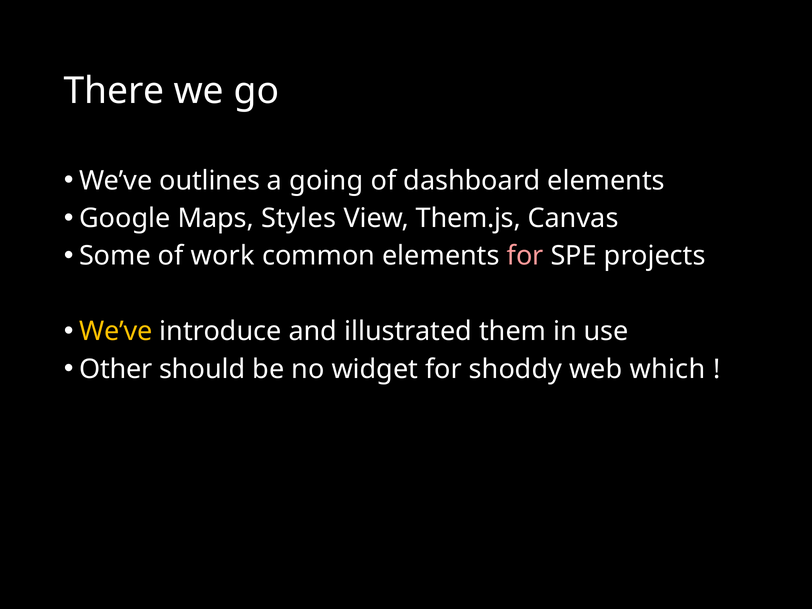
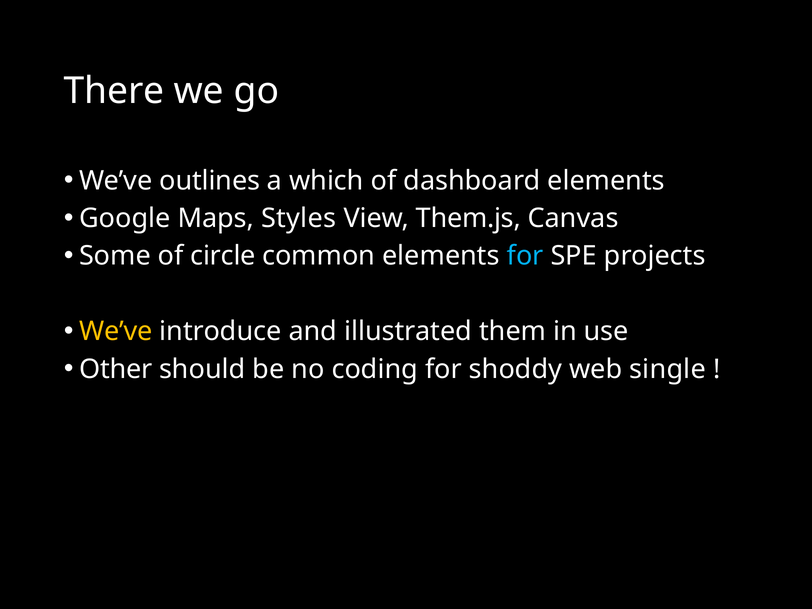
going: going -> which
work: work -> circle
for at (525, 256) colour: pink -> light blue
widget: widget -> coding
which: which -> single
